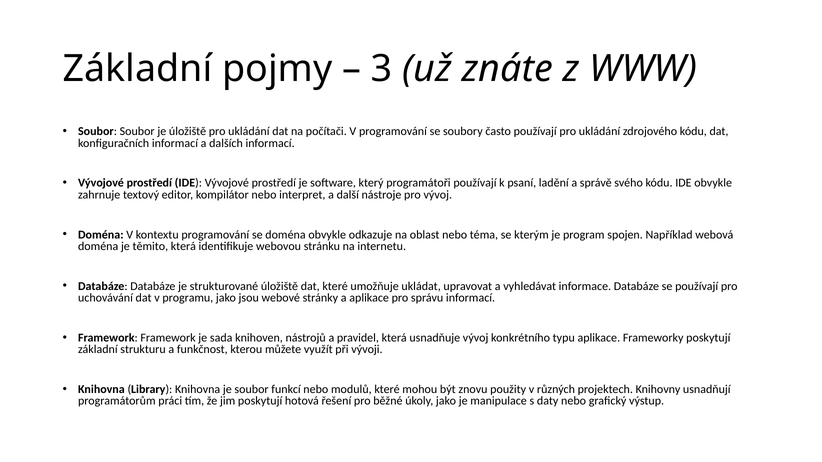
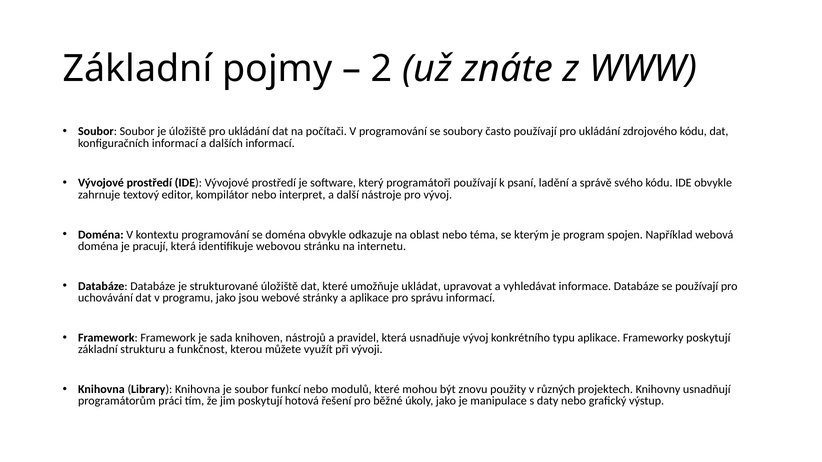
3: 3 -> 2
těmito: těmito -> pracují
